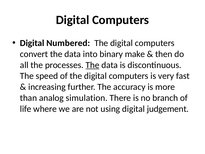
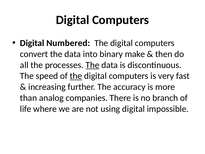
the at (76, 76) underline: none -> present
simulation: simulation -> companies
judgement: judgement -> impossible
